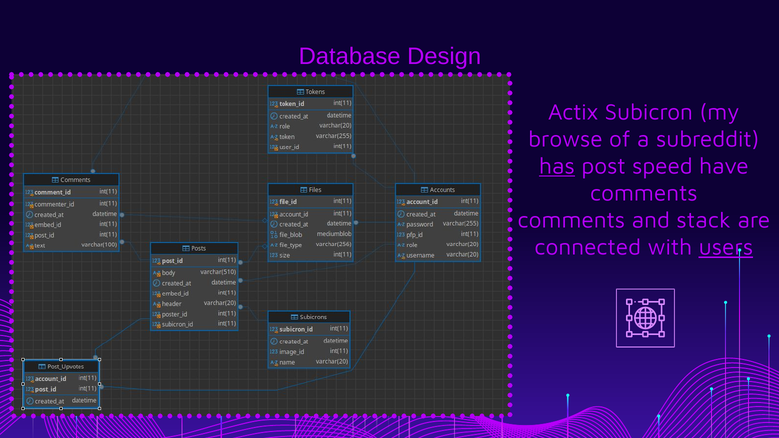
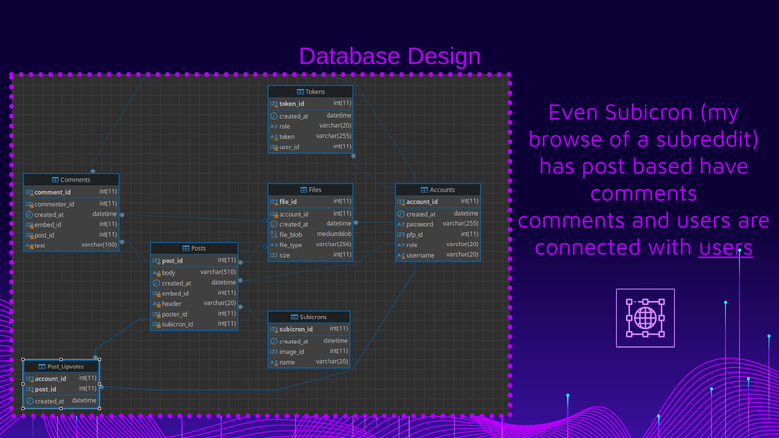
Actix: Actix -> Even
has underline: present -> none
speed: speed -> based
and stack: stack -> users
